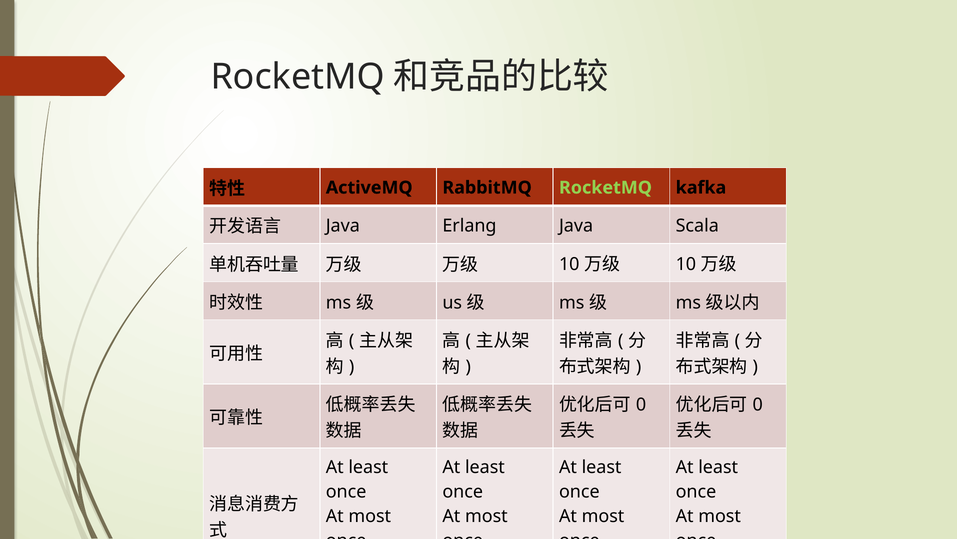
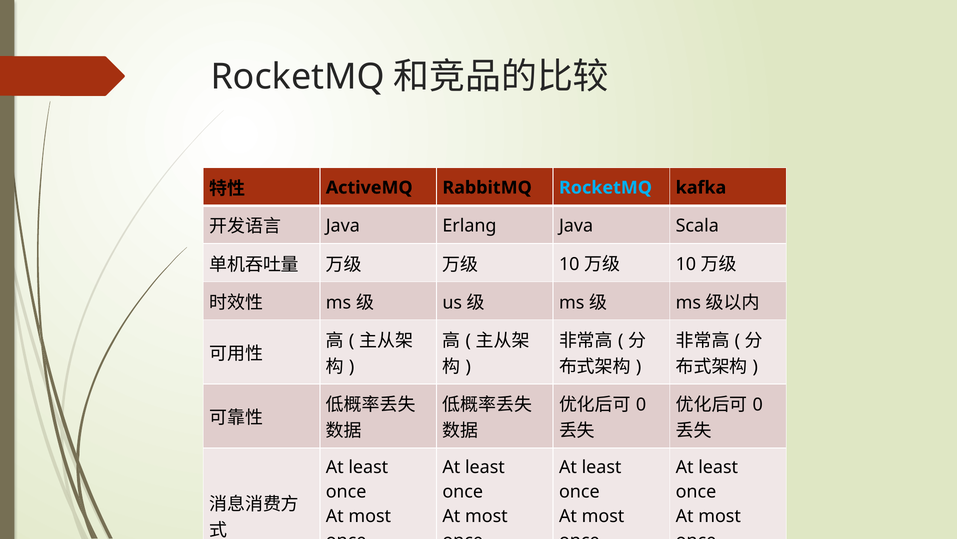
RocketMQ at (605, 187) colour: light green -> light blue
